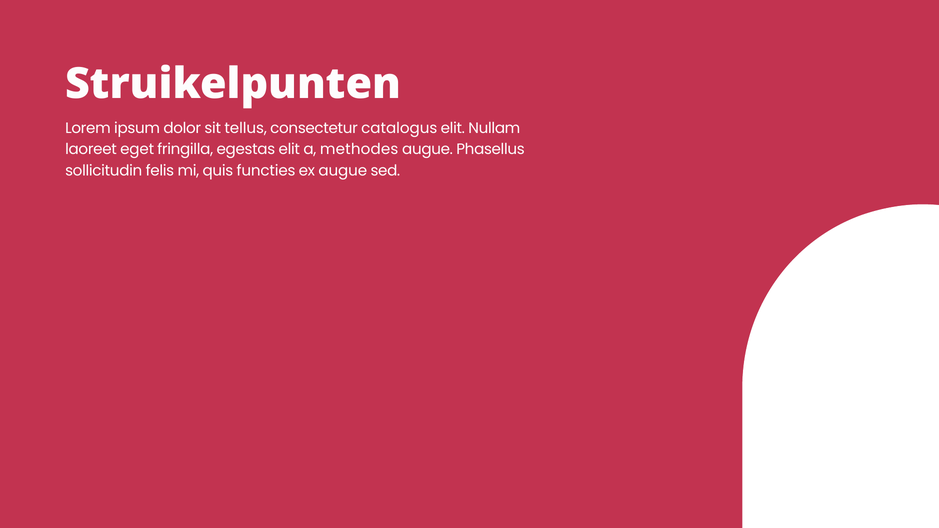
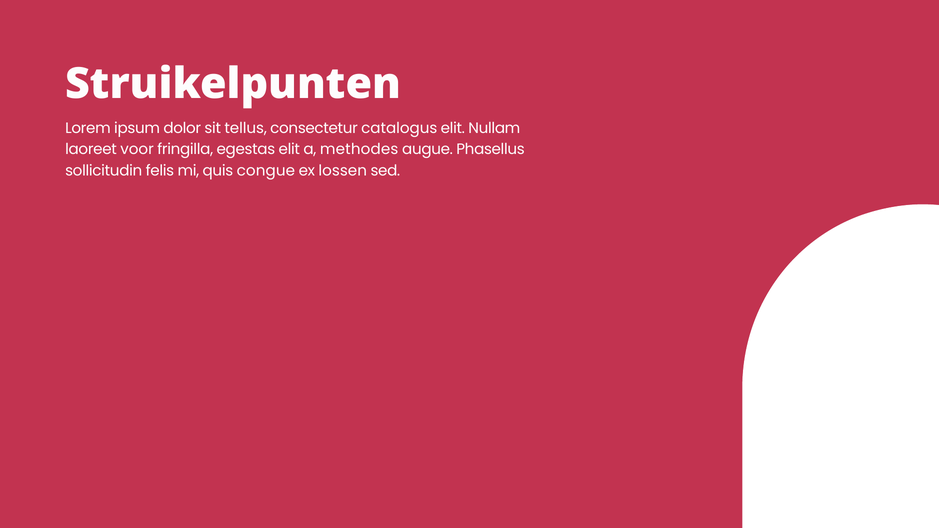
eget: eget -> voor
functies: functies -> congue
ex augue: augue -> lossen
